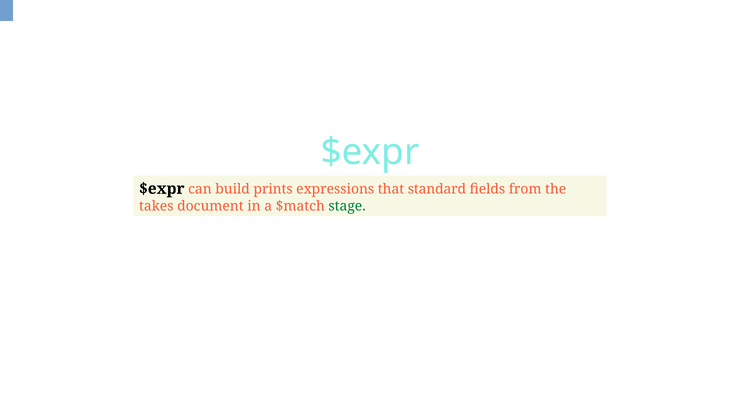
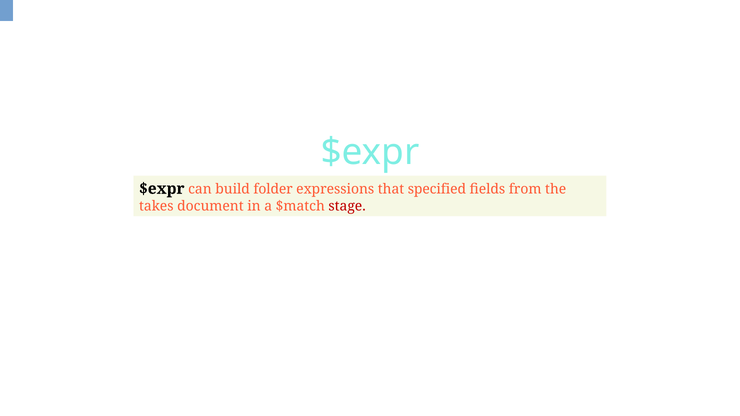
prints: prints -> folder
standard: standard -> specified
stage colour: green -> red
